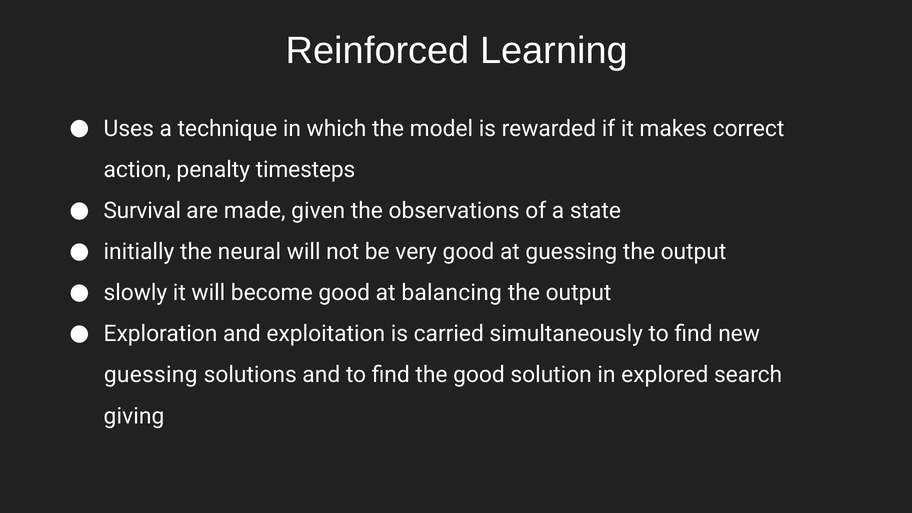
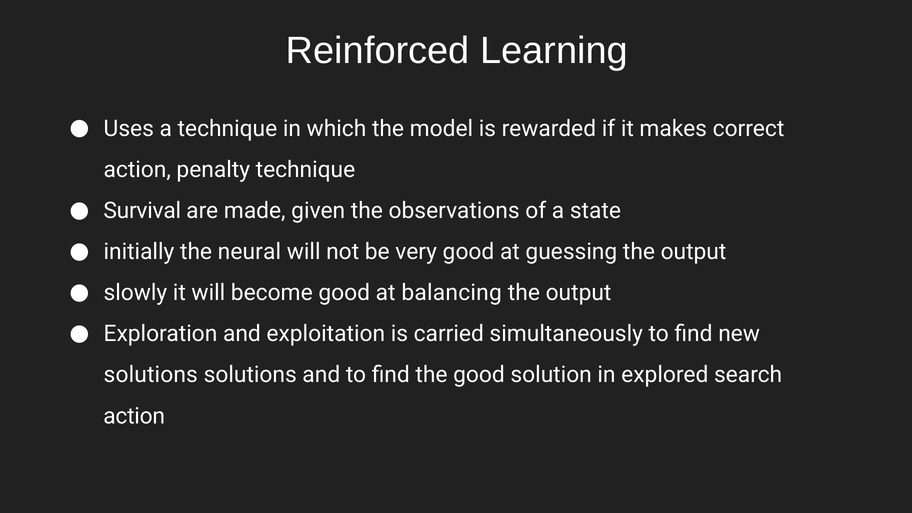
penalty timesteps: timesteps -> technique
guessing at (151, 375): guessing -> solutions
giving at (134, 416): giving -> action
